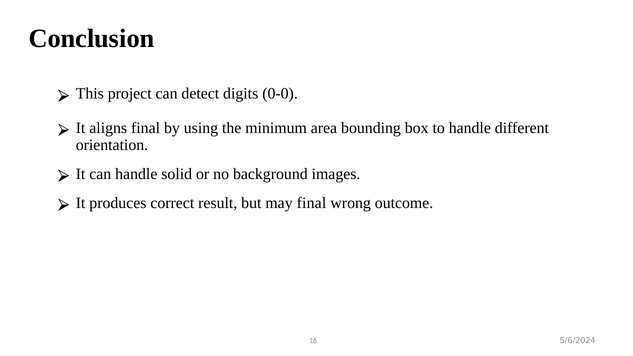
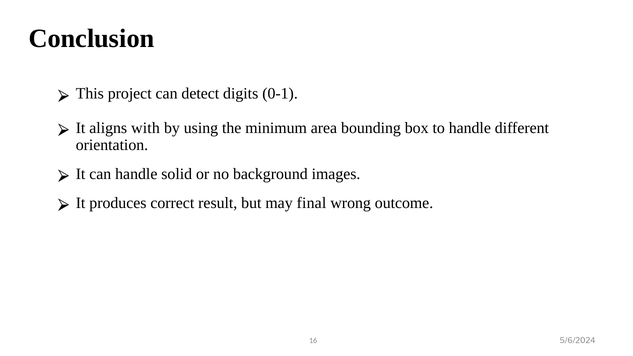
0-0: 0-0 -> 0-1
aligns final: final -> with
